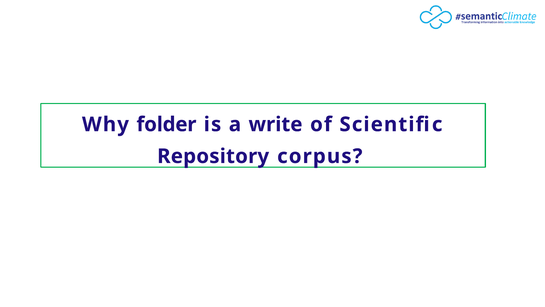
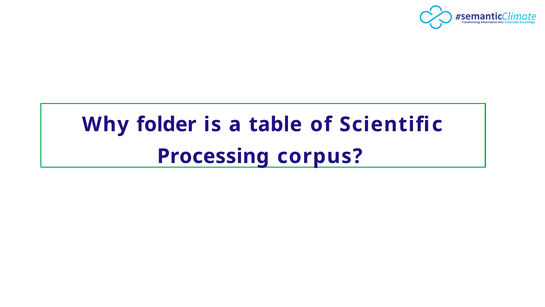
write: write -> table
Repository: Repository -> Processing
